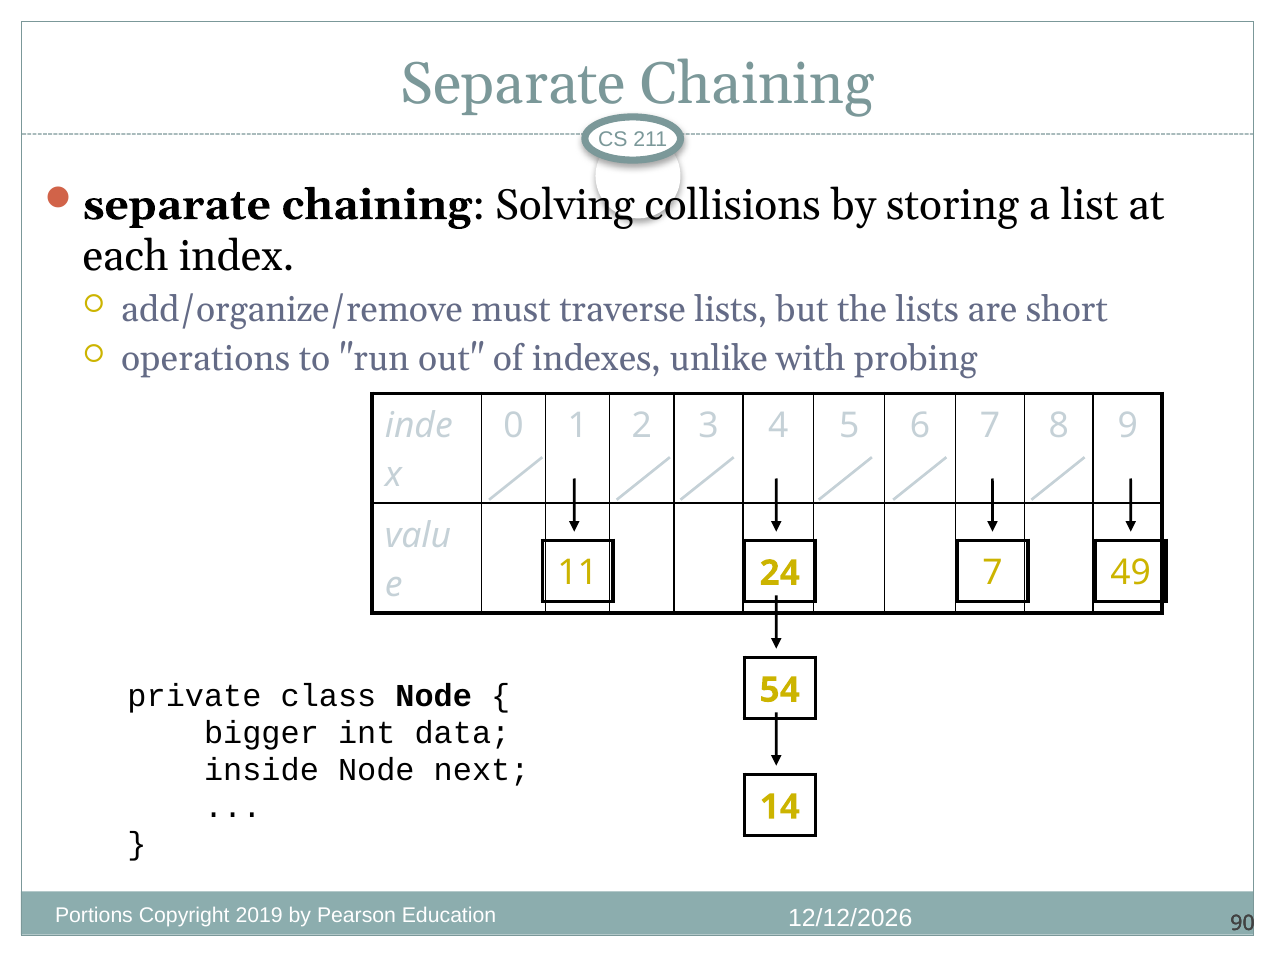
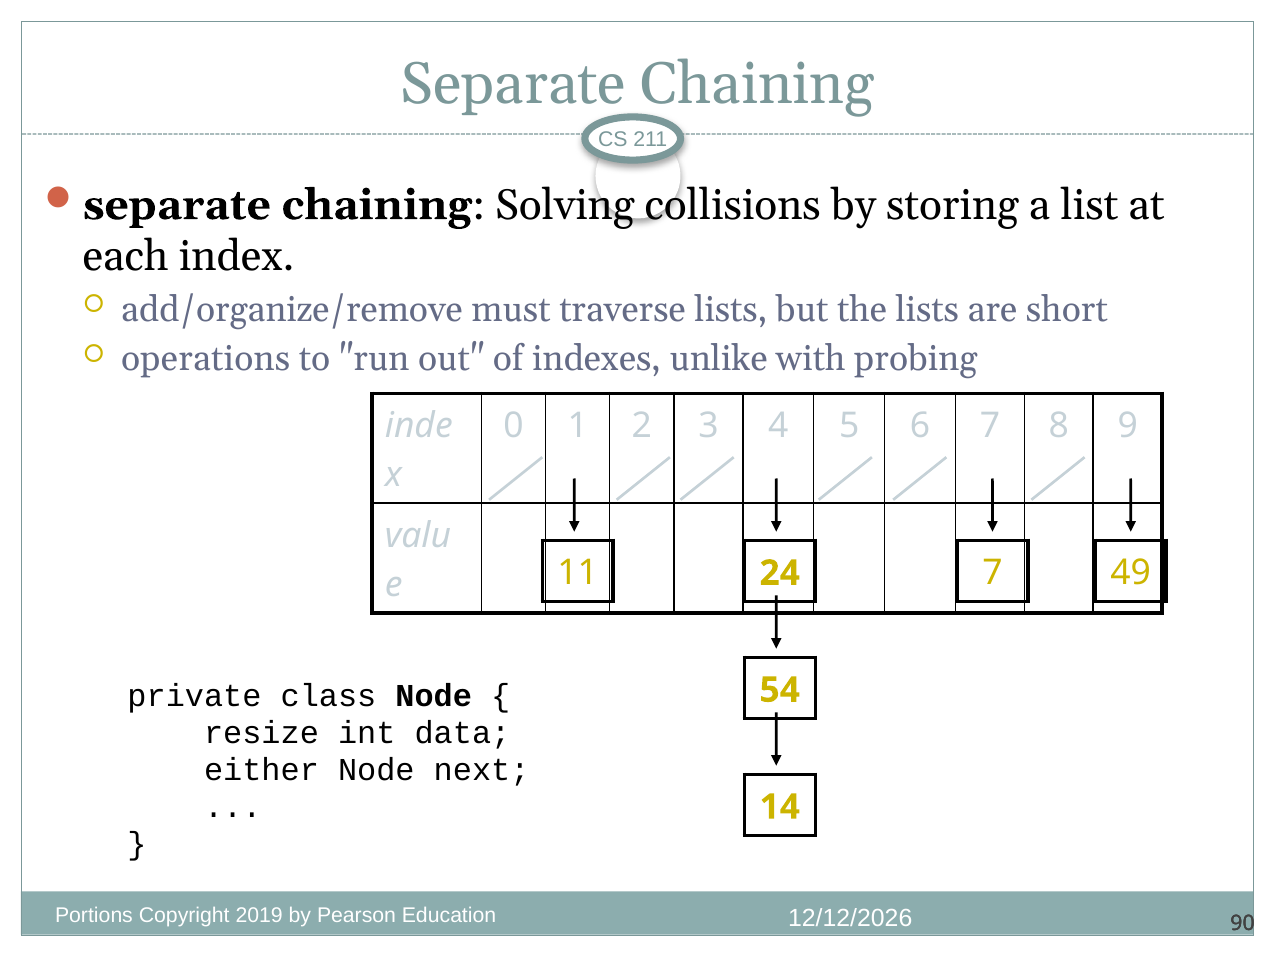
bigger: bigger -> resize
inside: inside -> either
